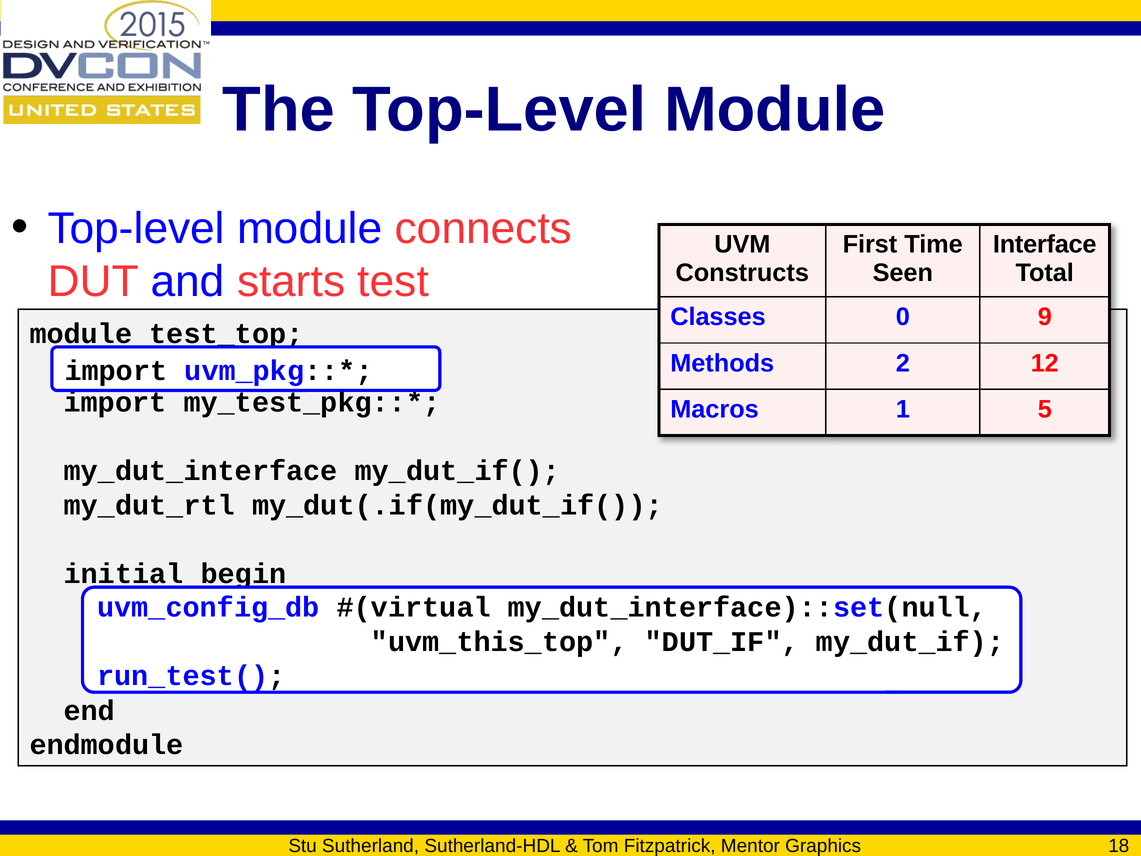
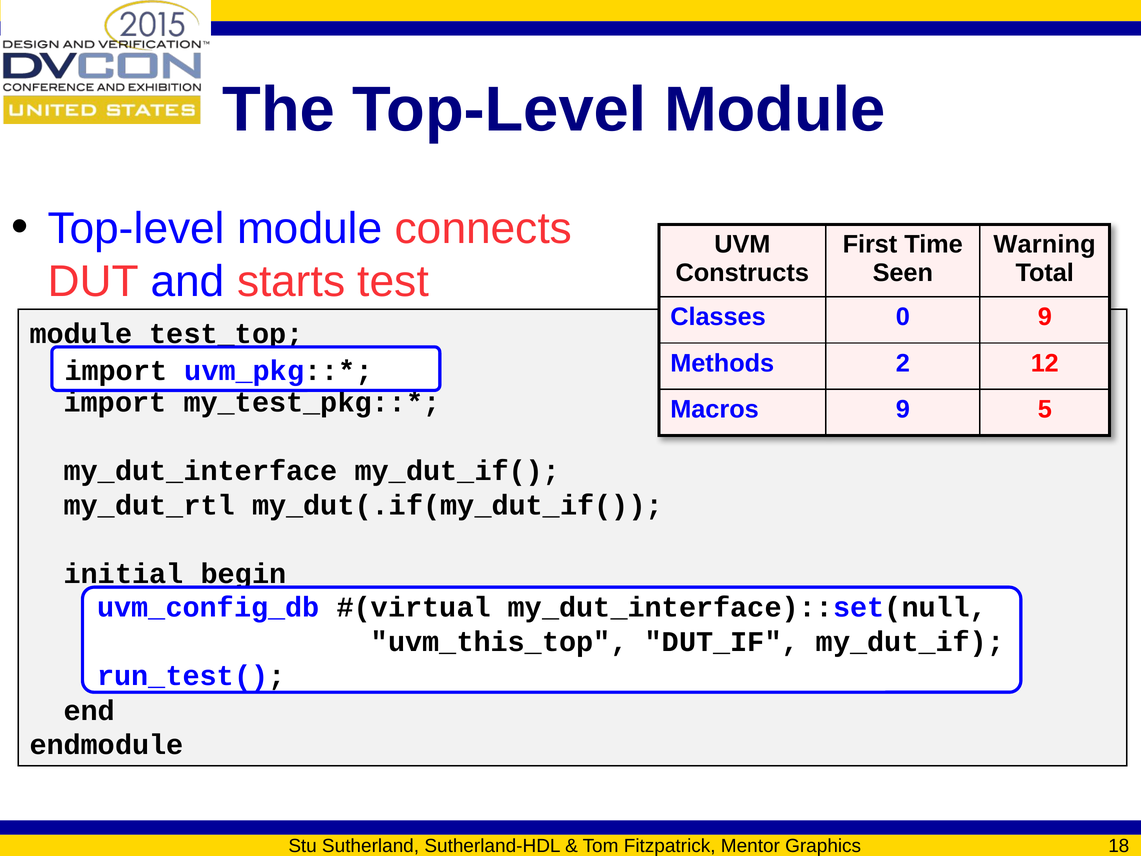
Interface: Interface -> Warning
Macros 1: 1 -> 9
